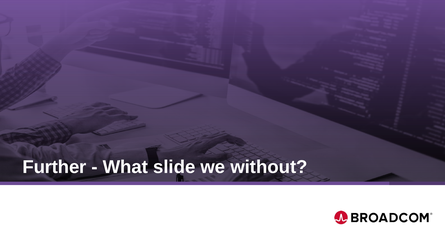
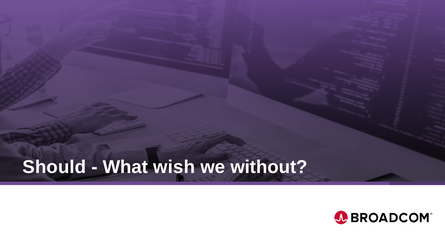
Further: Further -> Should
slide: slide -> wish
